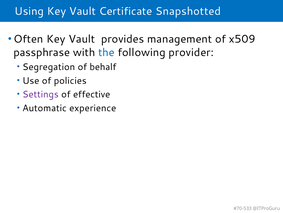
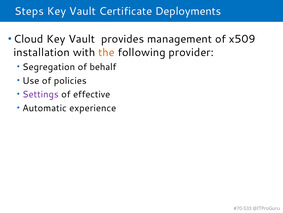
Using: Using -> Steps
Snapshotted: Snapshotted -> Deployments
Often: Often -> Cloud
passphrase: passphrase -> installation
the colour: blue -> orange
